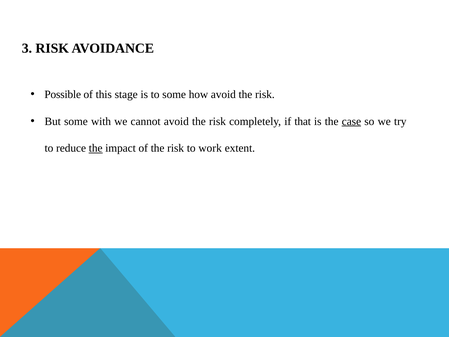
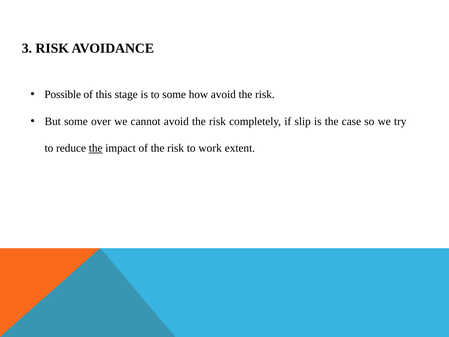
with: with -> over
that: that -> slip
case underline: present -> none
